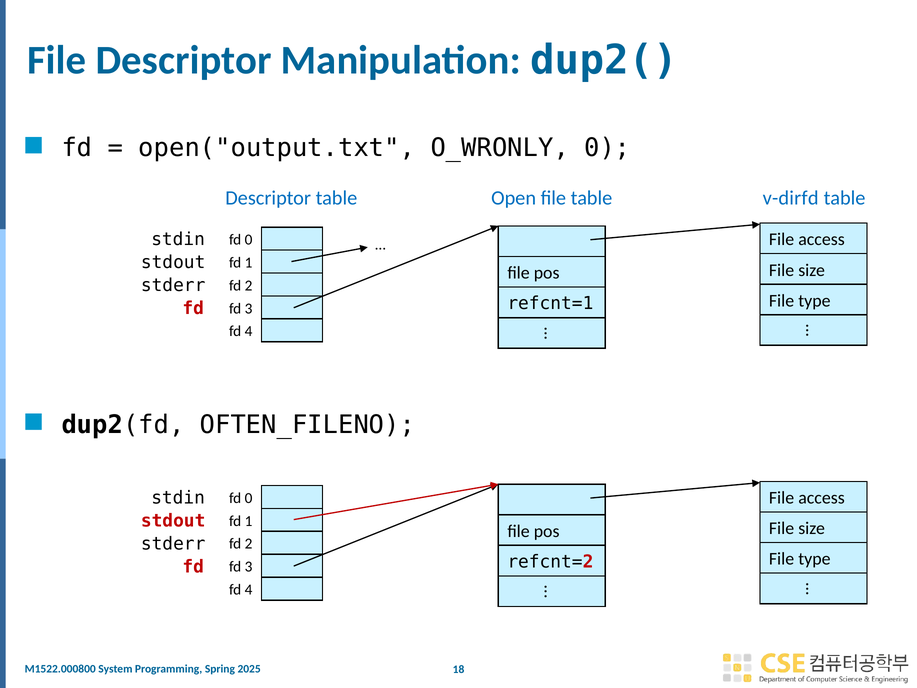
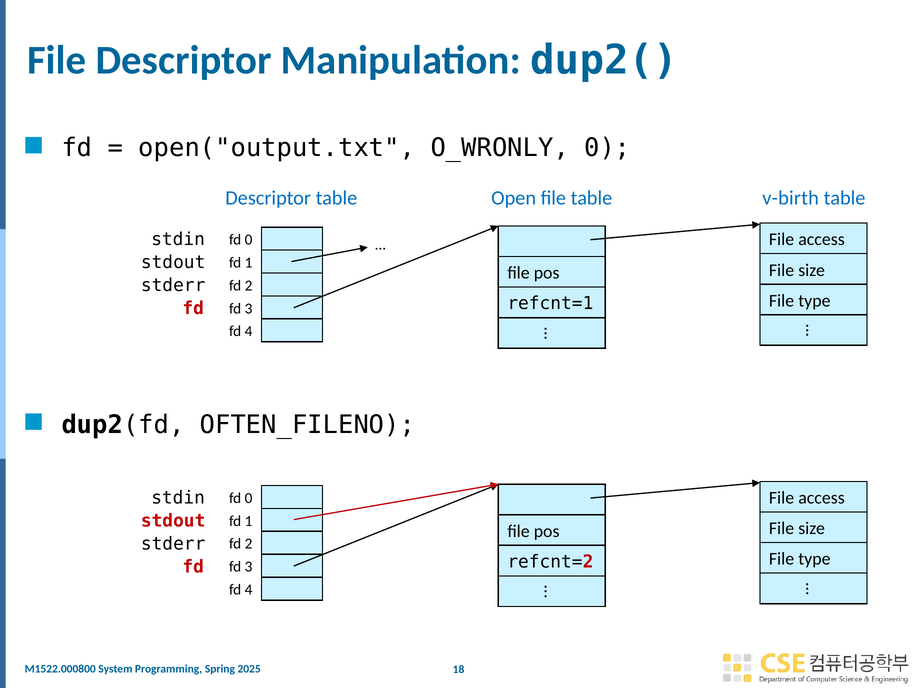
v-dirfd: v-dirfd -> v-birth
